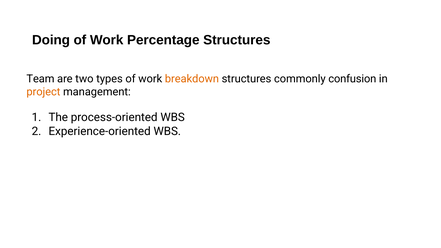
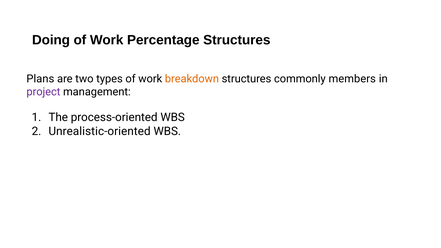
Team: Team -> Plans
confusion: confusion -> members
project colour: orange -> purple
Experience-oriented: Experience-oriented -> Unrealistic-oriented
